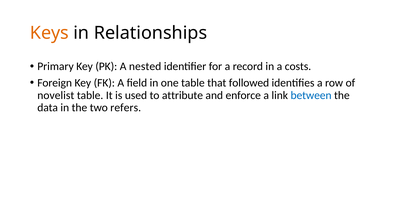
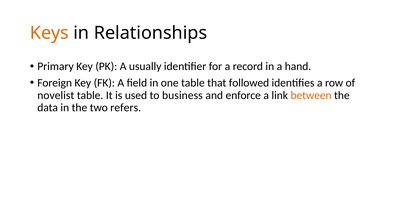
nested: nested -> usually
costs: costs -> hand
attribute: attribute -> business
between colour: blue -> orange
